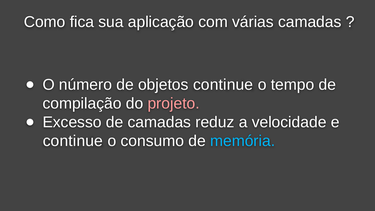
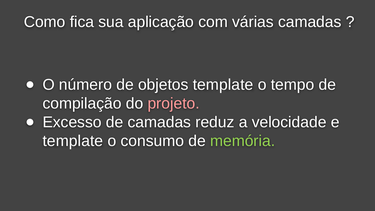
objetos continue: continue -> template
continue at (73, 141): continue -> template
memória colour: light blue -> light green
